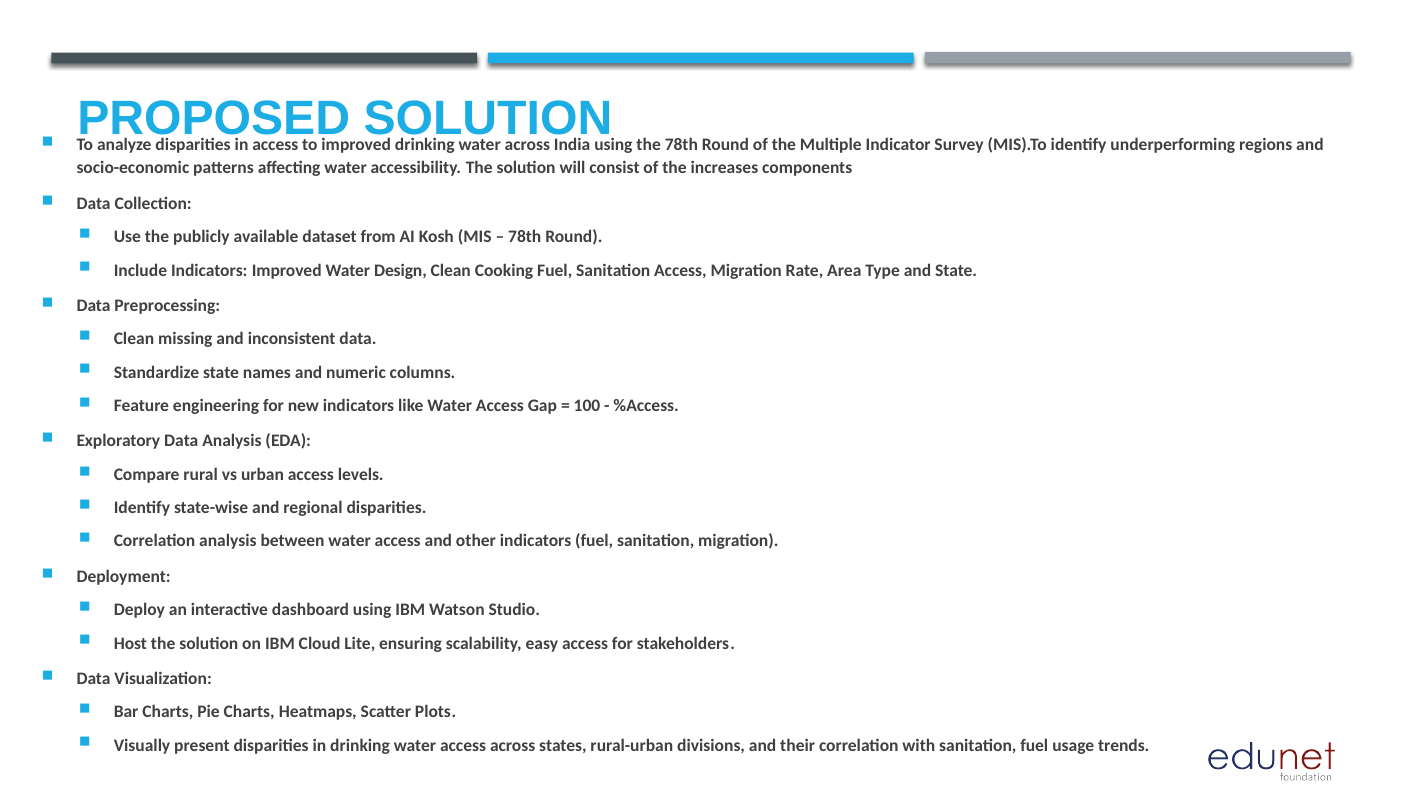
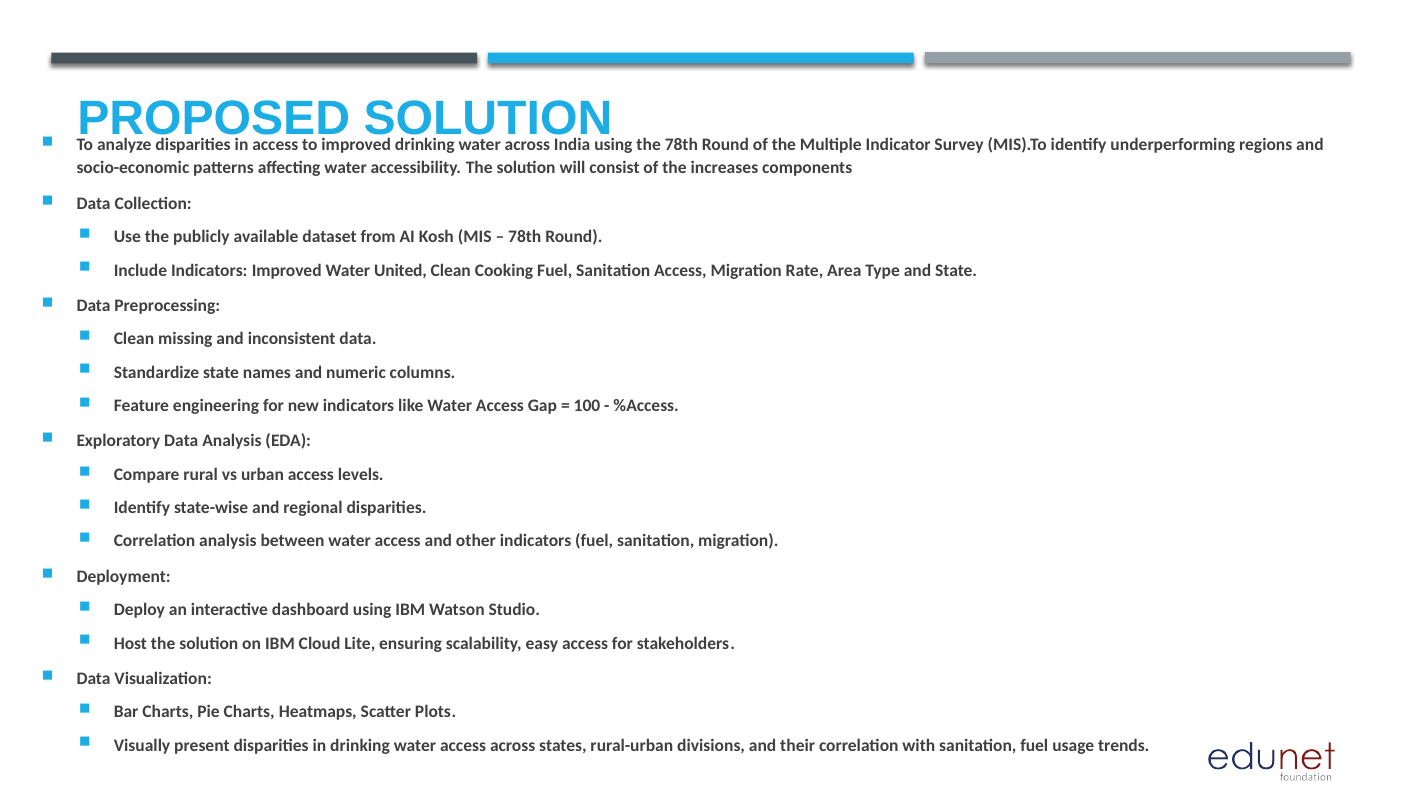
Design: Design -> United
